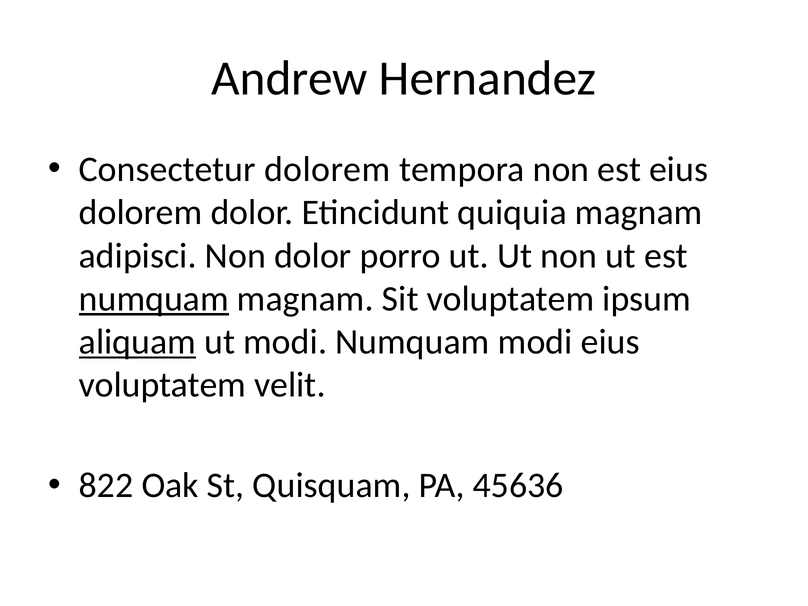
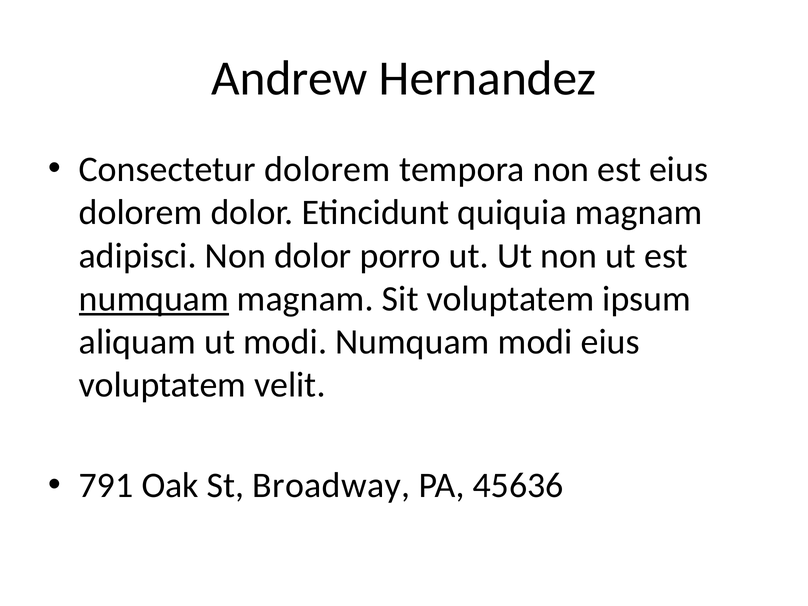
aliquam underline: present -> none
822: 822 -> 791
Quisquam: Quisquam -> Broadway
